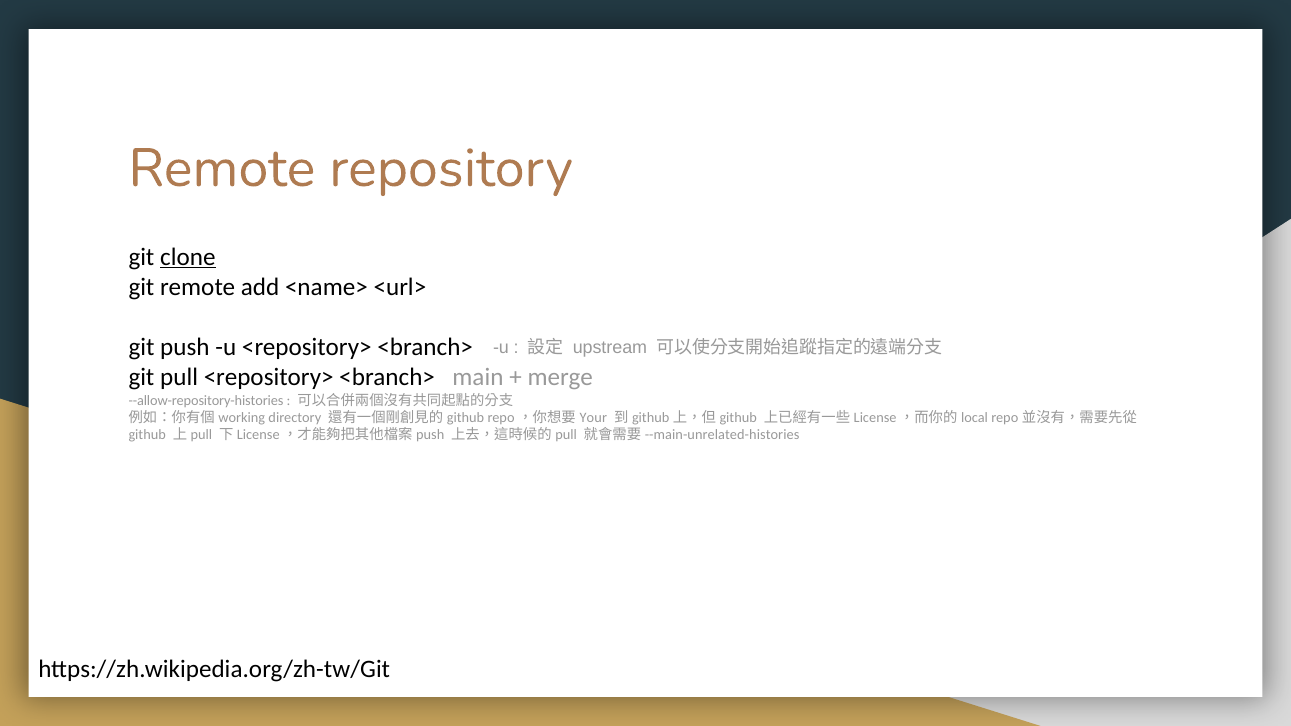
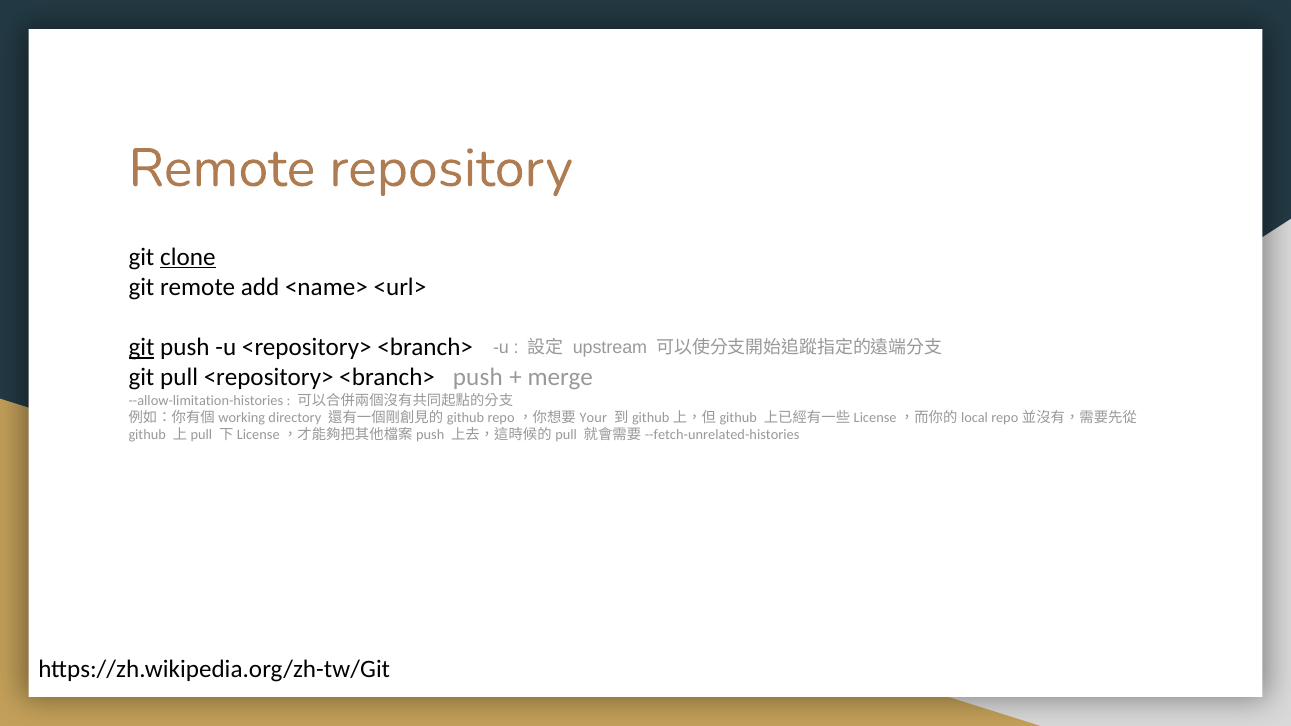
git at (141, 347) underline: none -> present
<branch> main: main -> push
--allow-repository-histories: --allow-repository-histories -> --allow-limitation-histories
--main-unrelated-histories: --main-unrelated-histories -> --fetch-unrelated-histories
